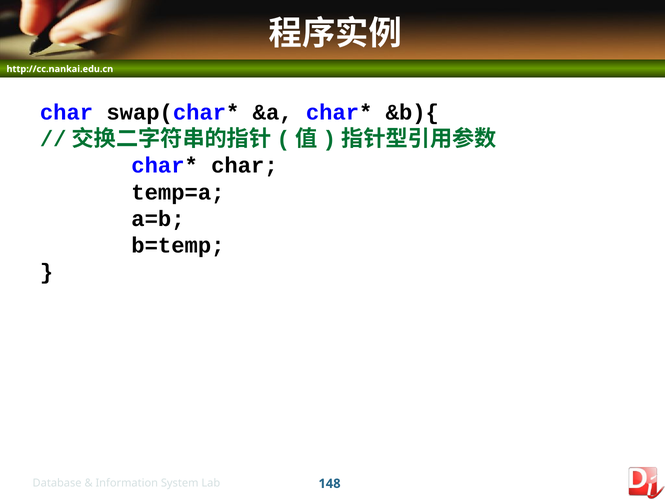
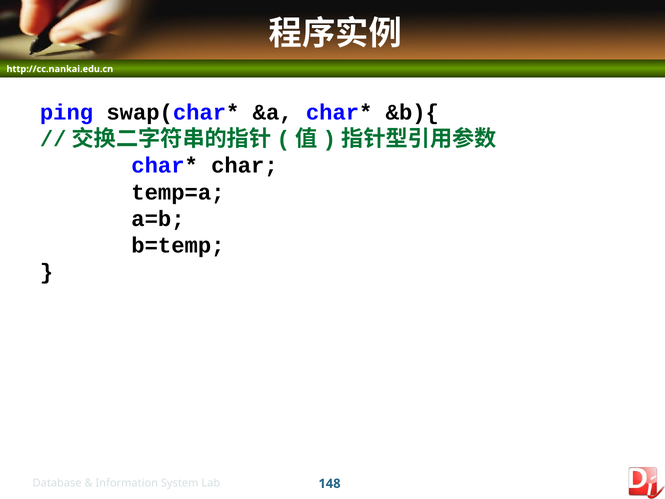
char at (67, 112): char -> ping
